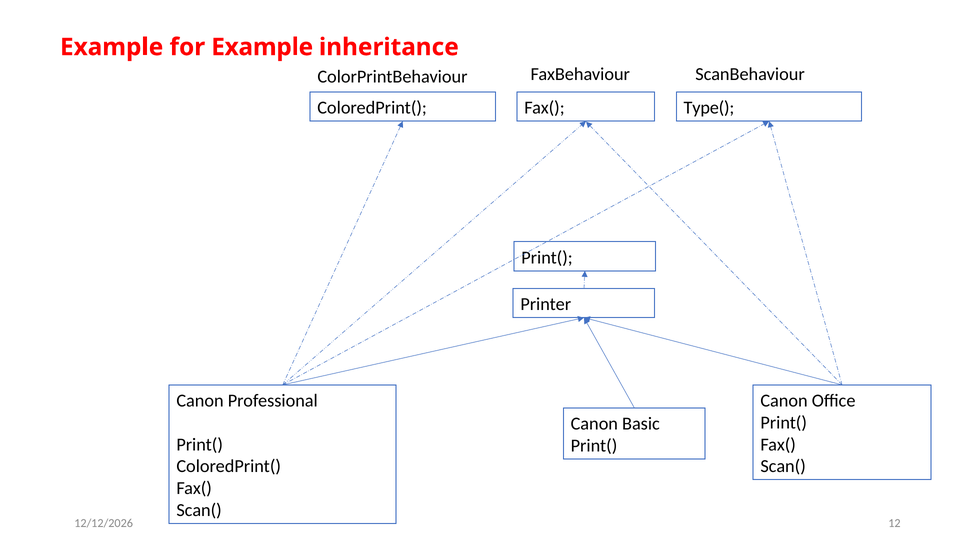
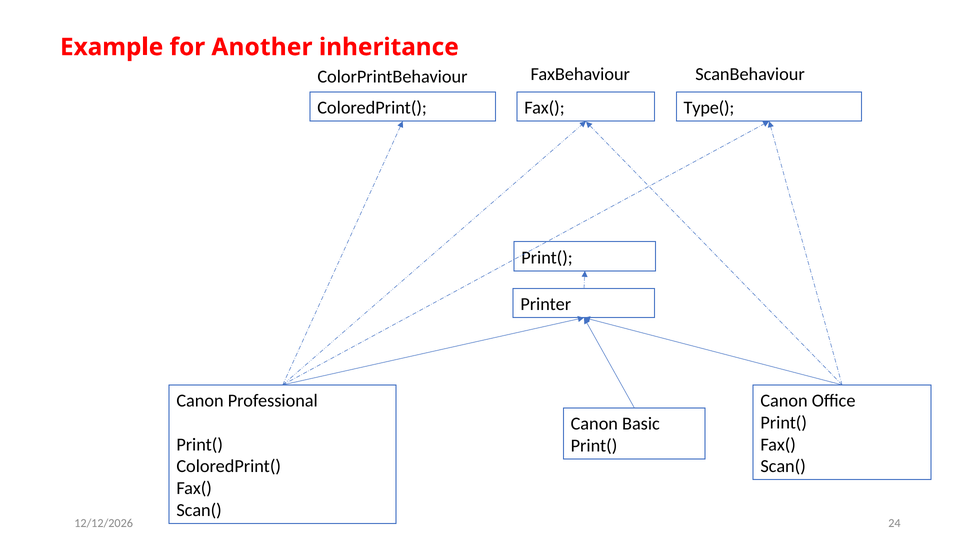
for Example: Example -> Another
12: 12 -> 24
